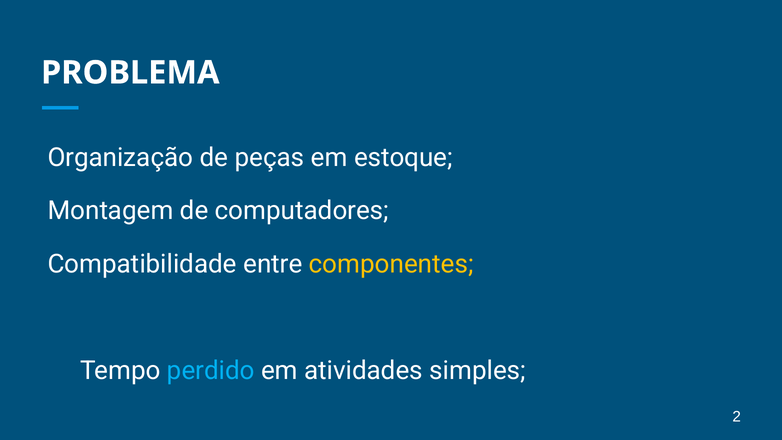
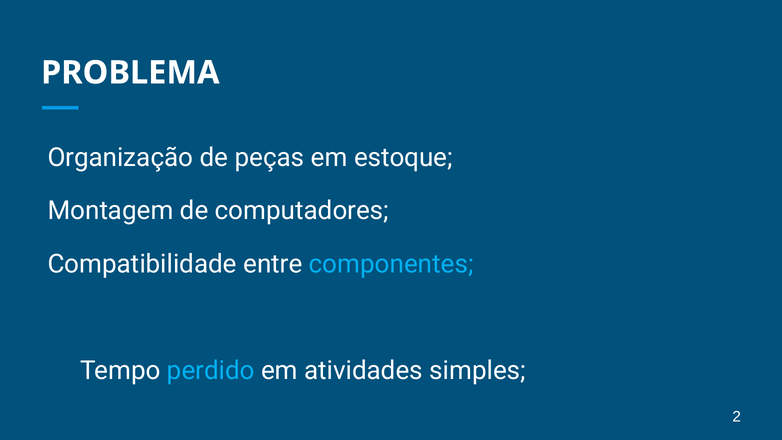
componentes colour: yellow -> light blue
